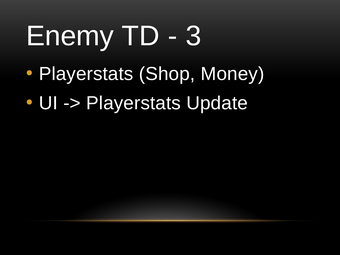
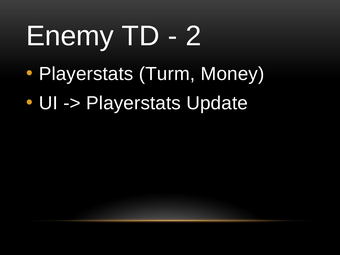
3: 3 -> 2
Shop: Shop -> Turm
